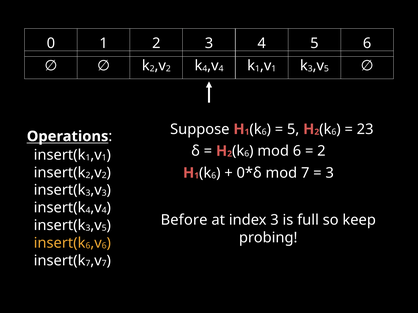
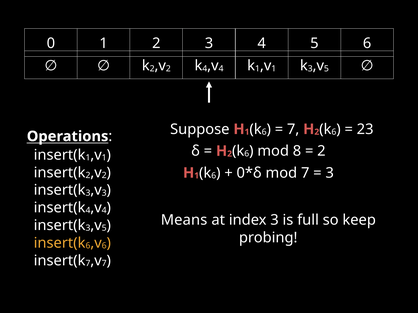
5 at (293, 129): 5 -> 7
mod 6: 6 -> 8
Before: Before -> Means
